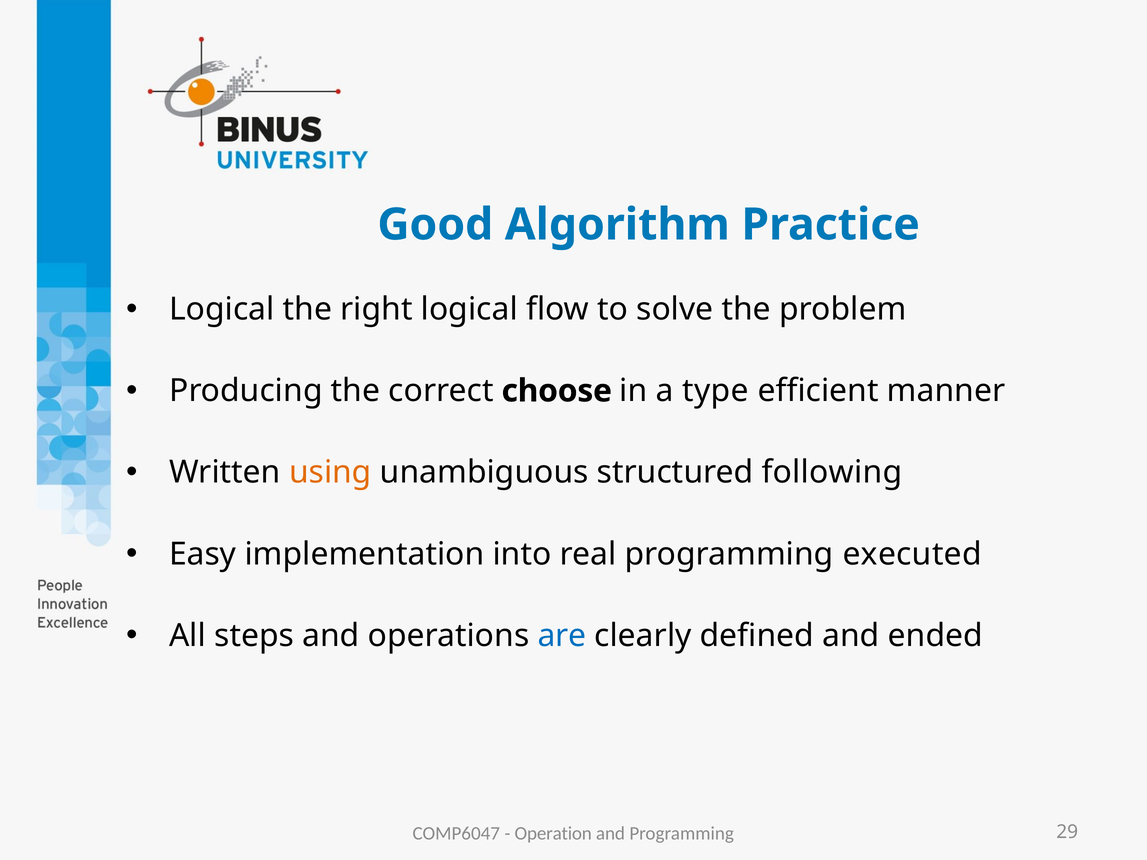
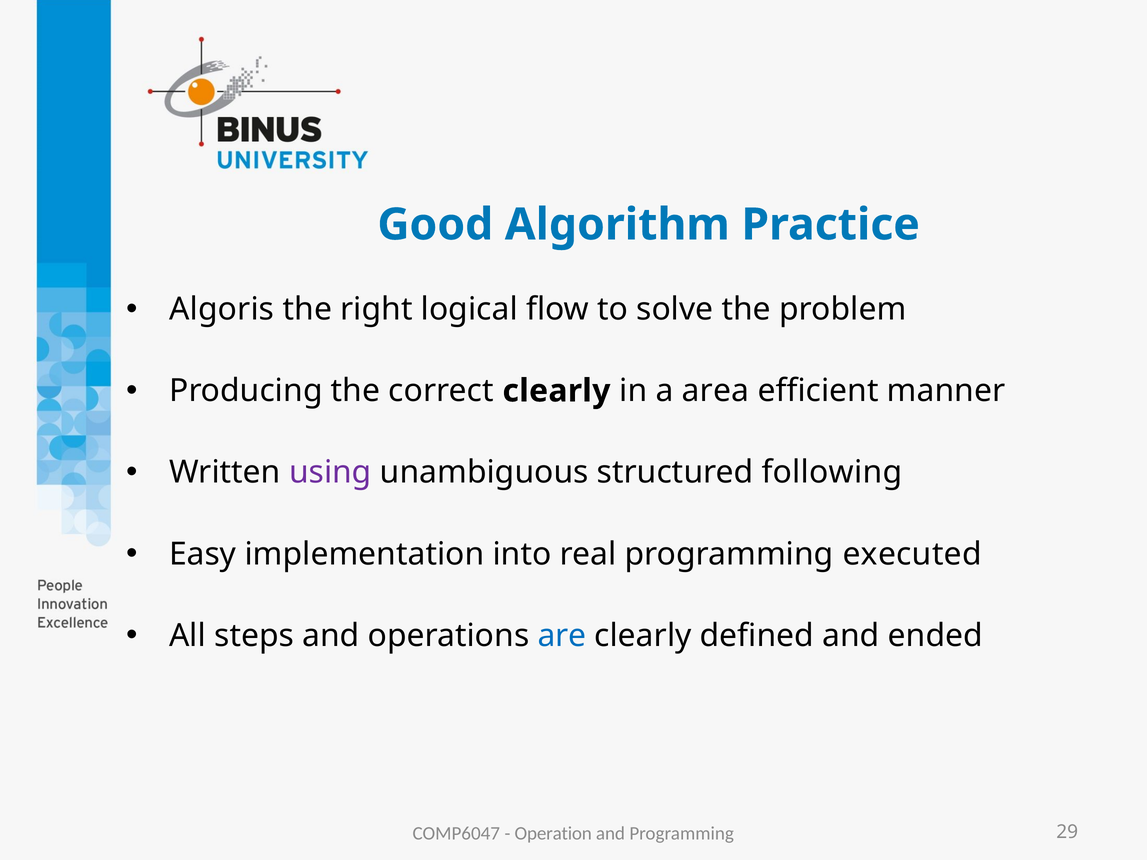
Logical at (222, 310): Logical -> Algoris
correct choose: choose -> clearly
type: type -> area
using colour: orange -> purple
